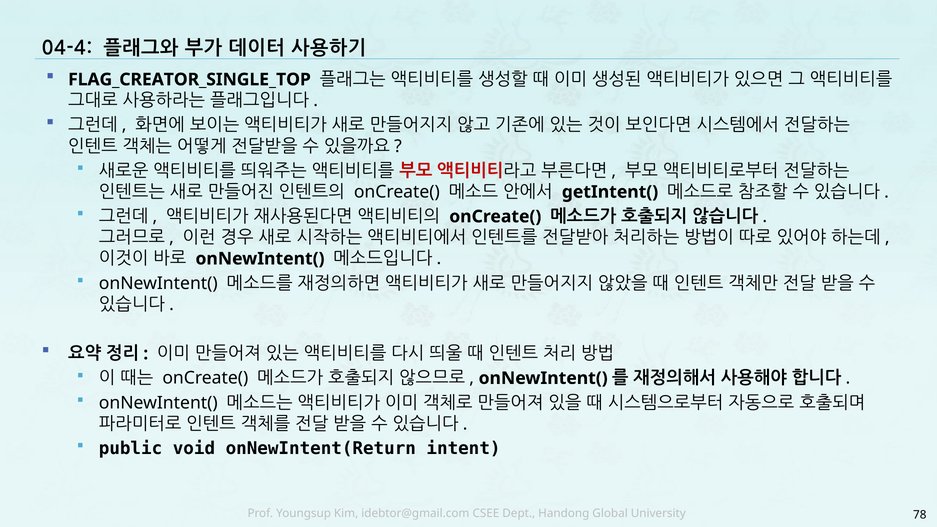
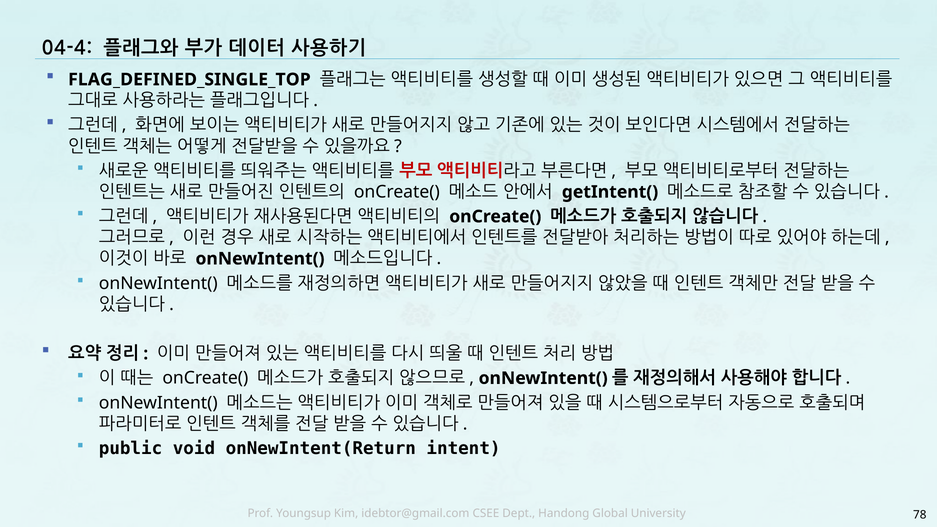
FLAG_CREATOR_SINGLE_TOP: FLAG_CREATOR_SINGLE_TOP -> FLAG_DEFINED_SINGLE_TOP
